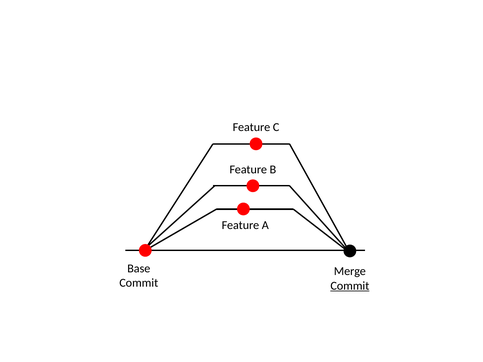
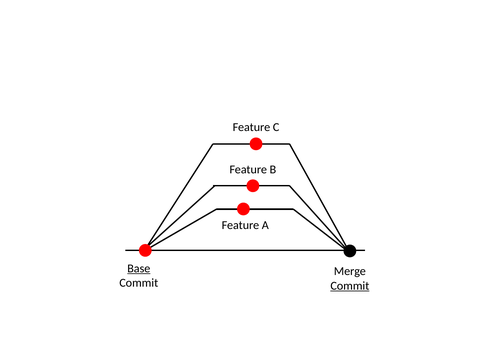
Base underline: none -> present
